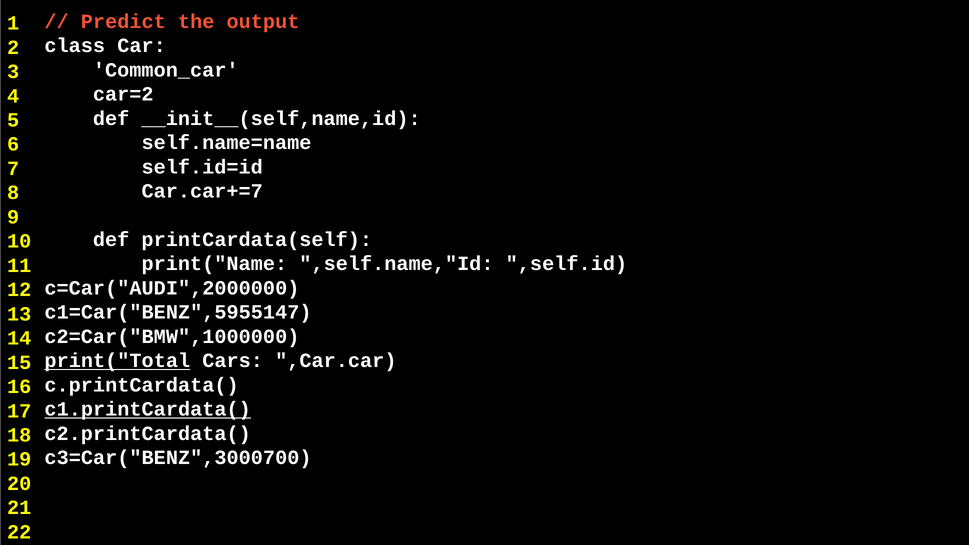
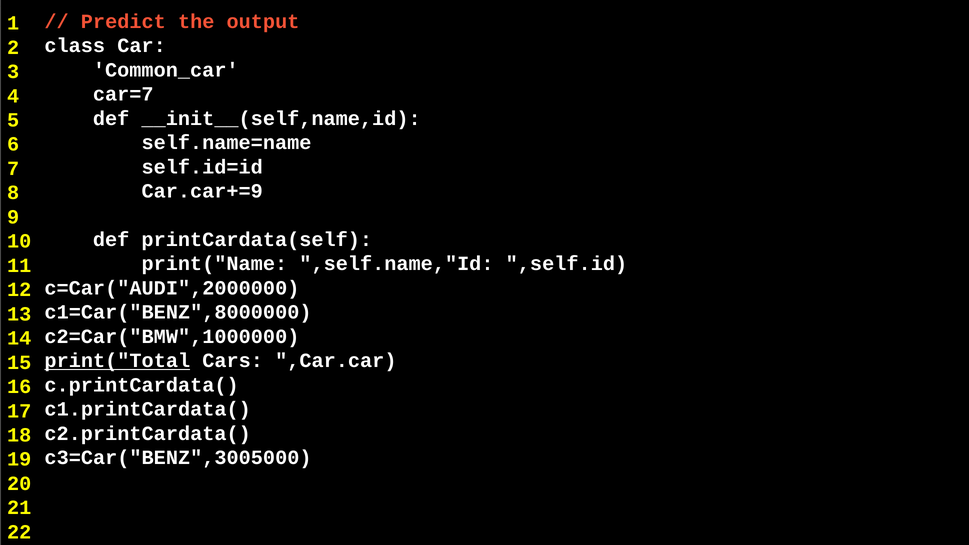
car=2: car=2 -> car=7
Car.car+=7: Car.car+=7 -> Car.car+=9
c1=Car("BENZ",5955147: c1=Car("BENZ",5955147 -> c1=Car("BENZ",8000000
c1.printCardata( underline: present -> none
c3=Car("BENZ",3000700: c3=Car("BENZ",3000700 -> c3=Car("BENZ",3005000
